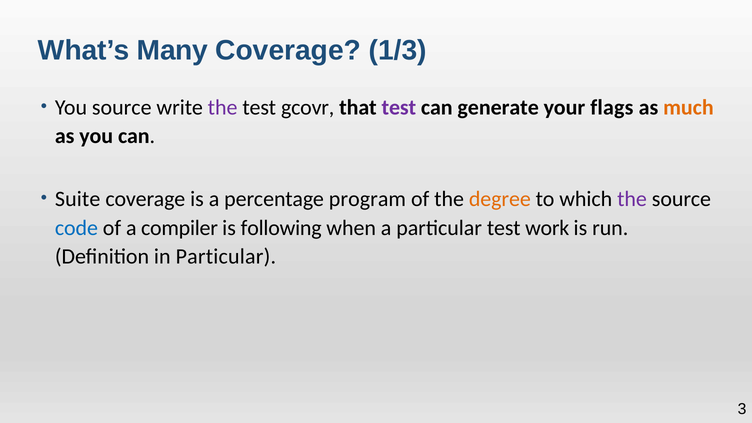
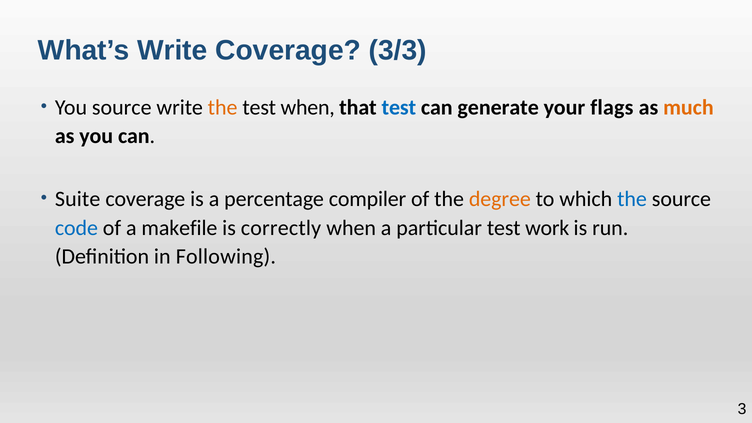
What’s Many: Many -> Write
1/3: 1/3 -> 3/3
the at (223, 107) colour: purple -> orange
test gcovr: gcovr -> when
test at (399, 107) colour: purple -> blue
program: program -> compiler
the at (632, 199) colour: purple -> blue
compiler: compiler -> makefile
following: following -> correctly
in Particular: Particular -> Following
